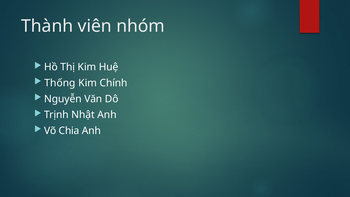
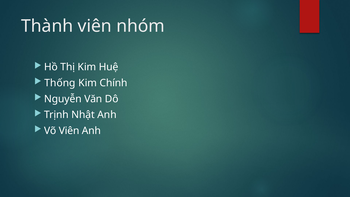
Võ Chia: Chia -> Viên
